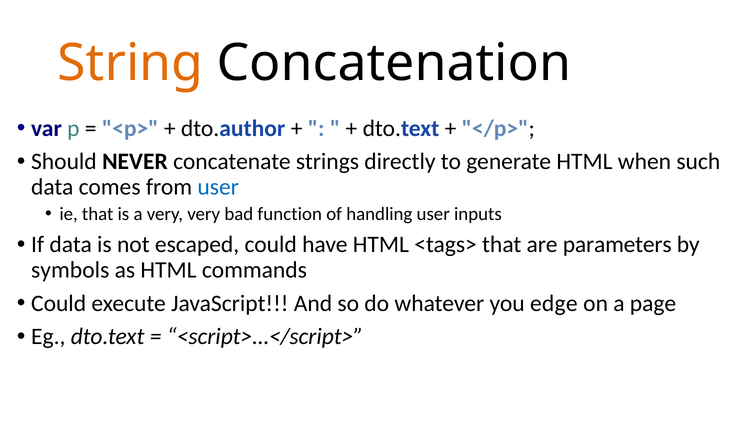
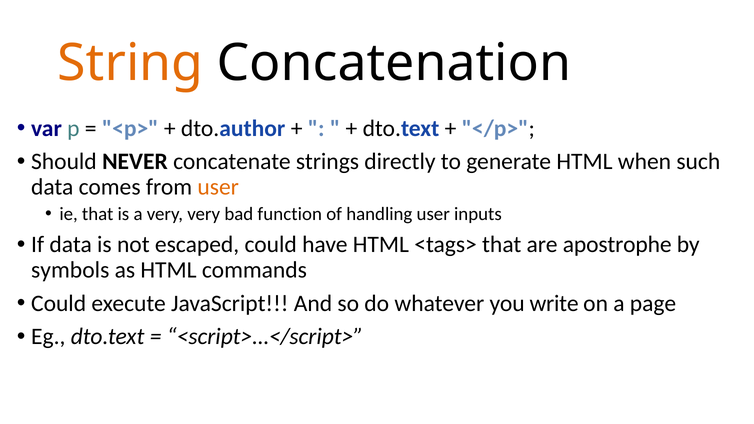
user at (218, 187) colour: blue -> orange
parameters: parameters -> apostrophe
edge: edge -> write
